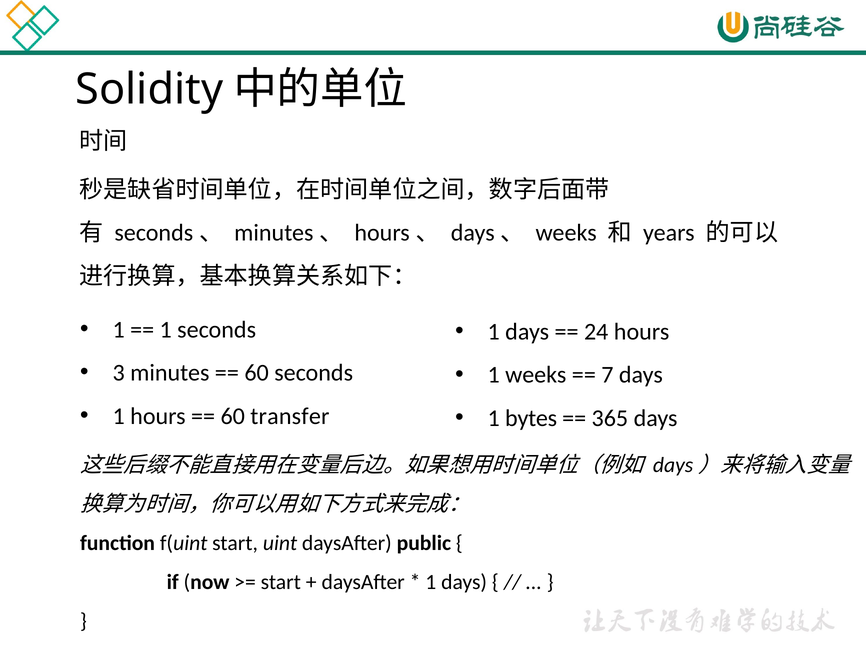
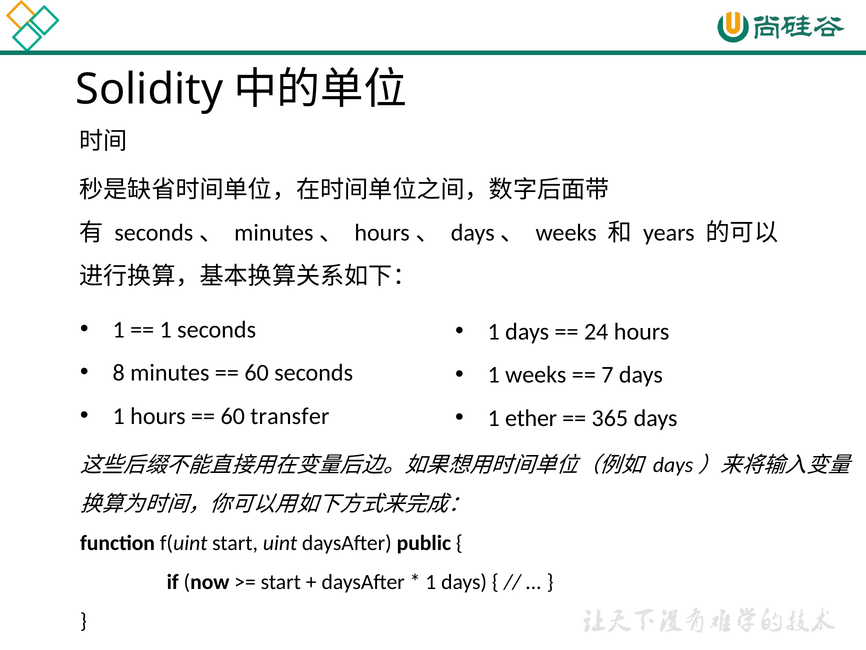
3: 3 -> 8
bytes: bytes -> ether
